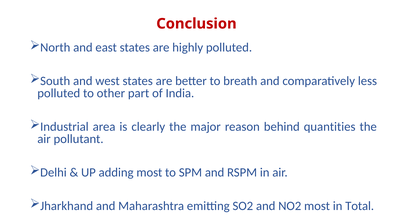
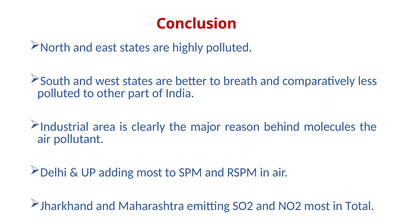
quantities: quantities -> molecules
